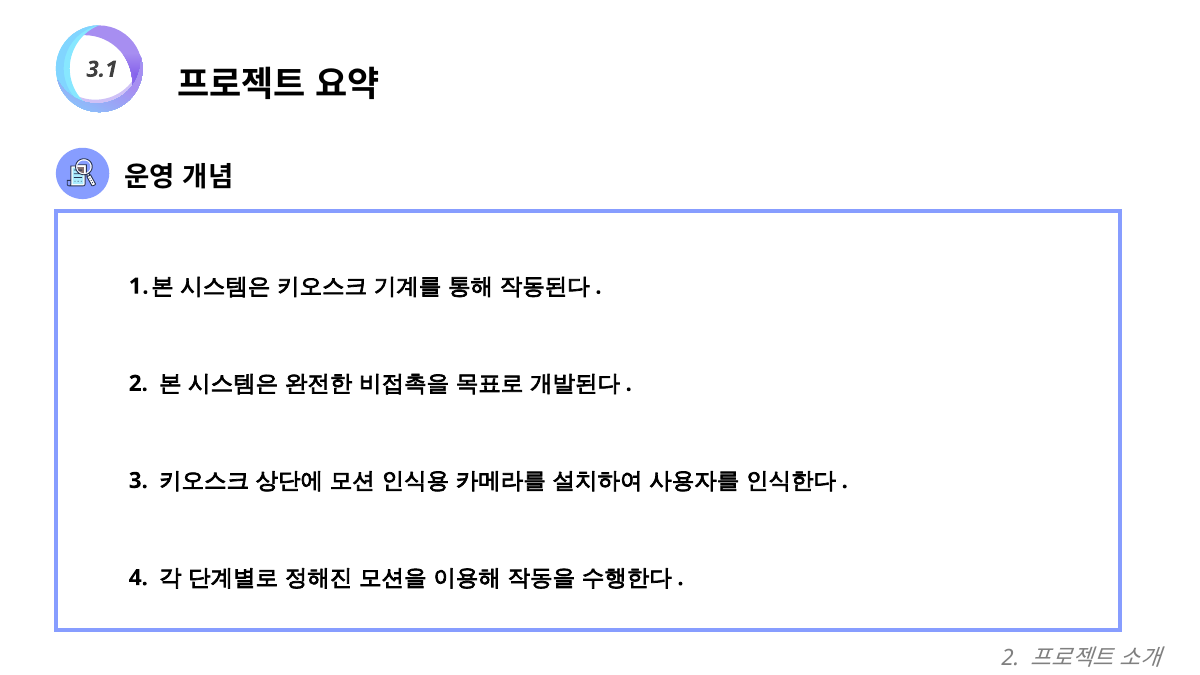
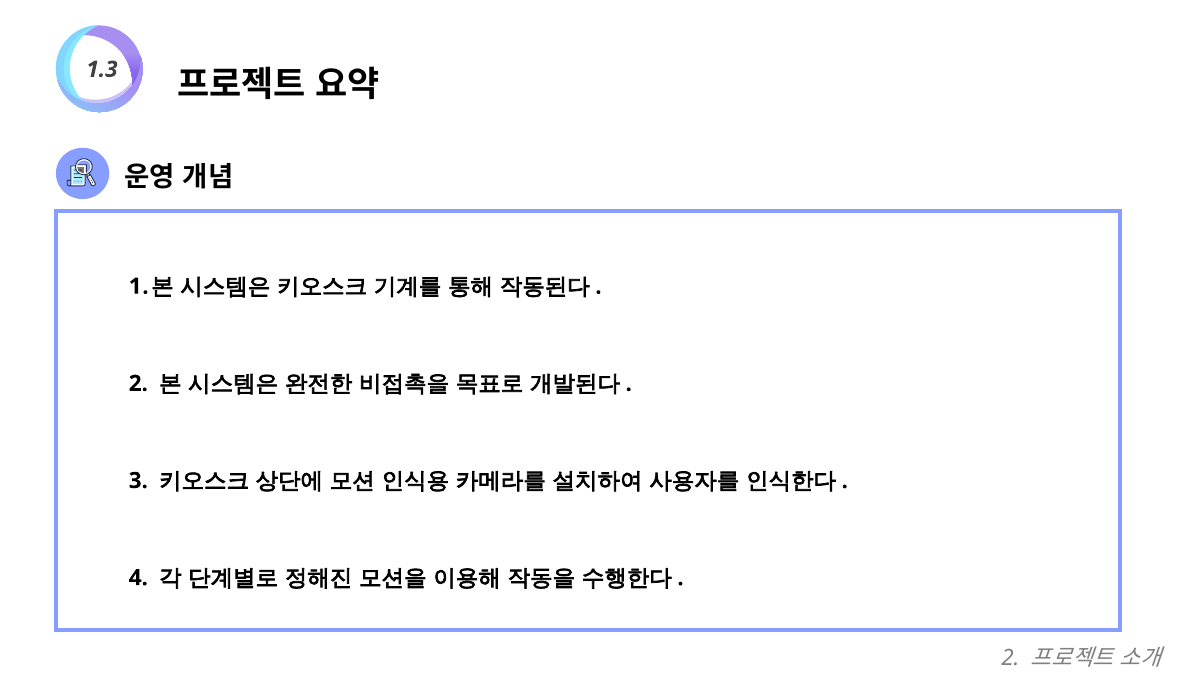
3.1: 3.1 -> 1.3
